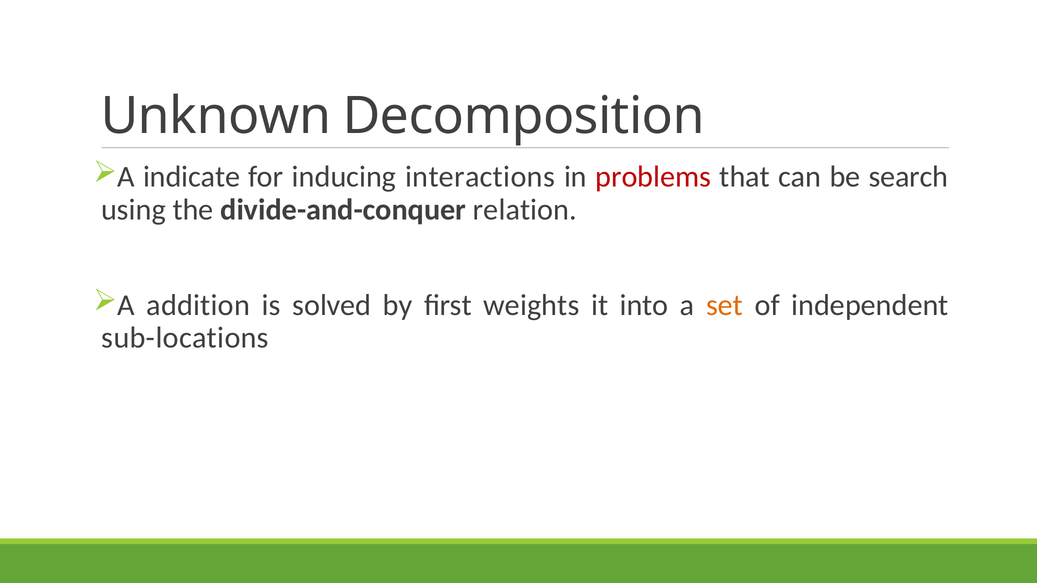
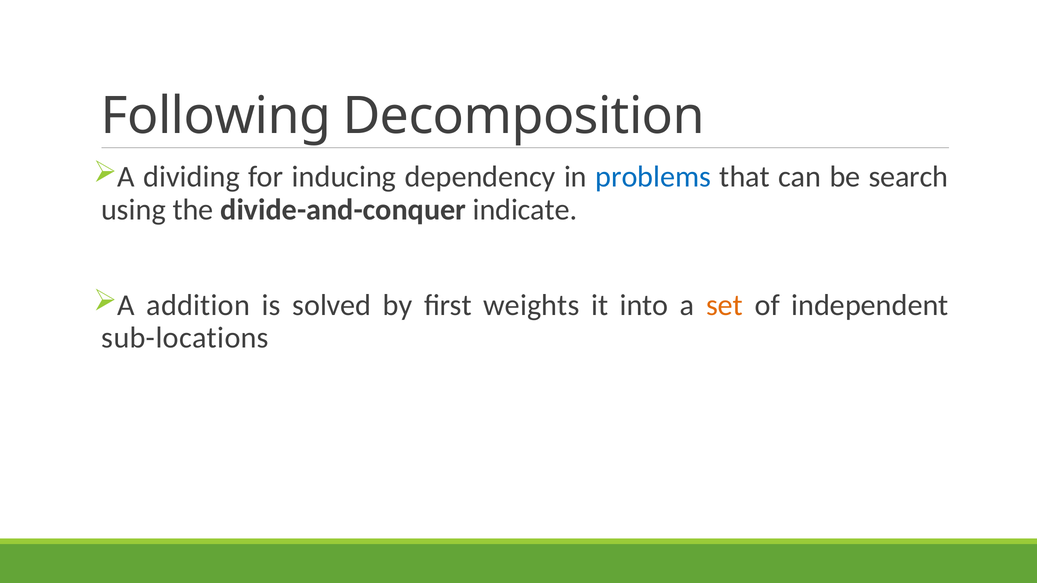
Unknown: Unknown -> Following
indicate: indicate -> dividing
interactions: interactions -> dependency
problems colour: red -> blue
relation: relation -> indicate
